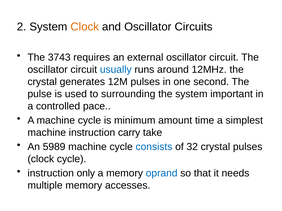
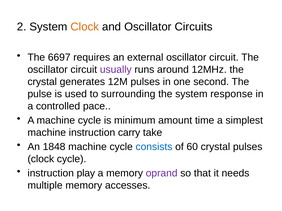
3743: 3743 -> 6697
usually colour: blue -> purple
important: important -> response
5989: 5989 -> 1848
32: 32 -> 60
only: only -> play
oprand colour: blue -> purple
